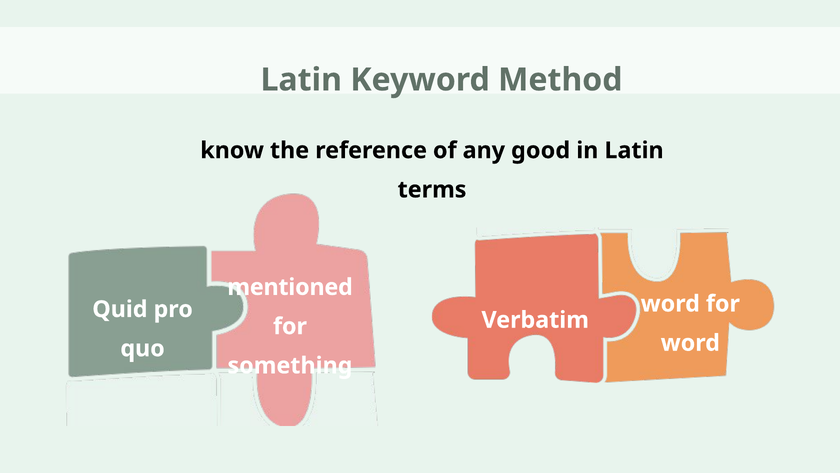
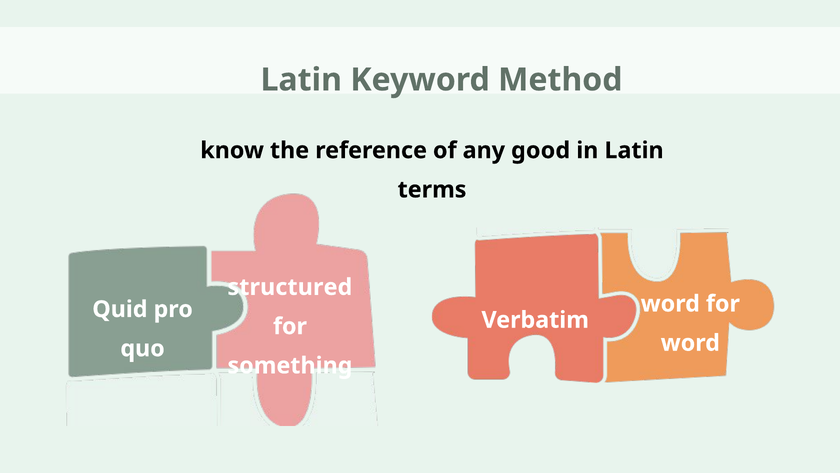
mentioned: mentioned -> structured
